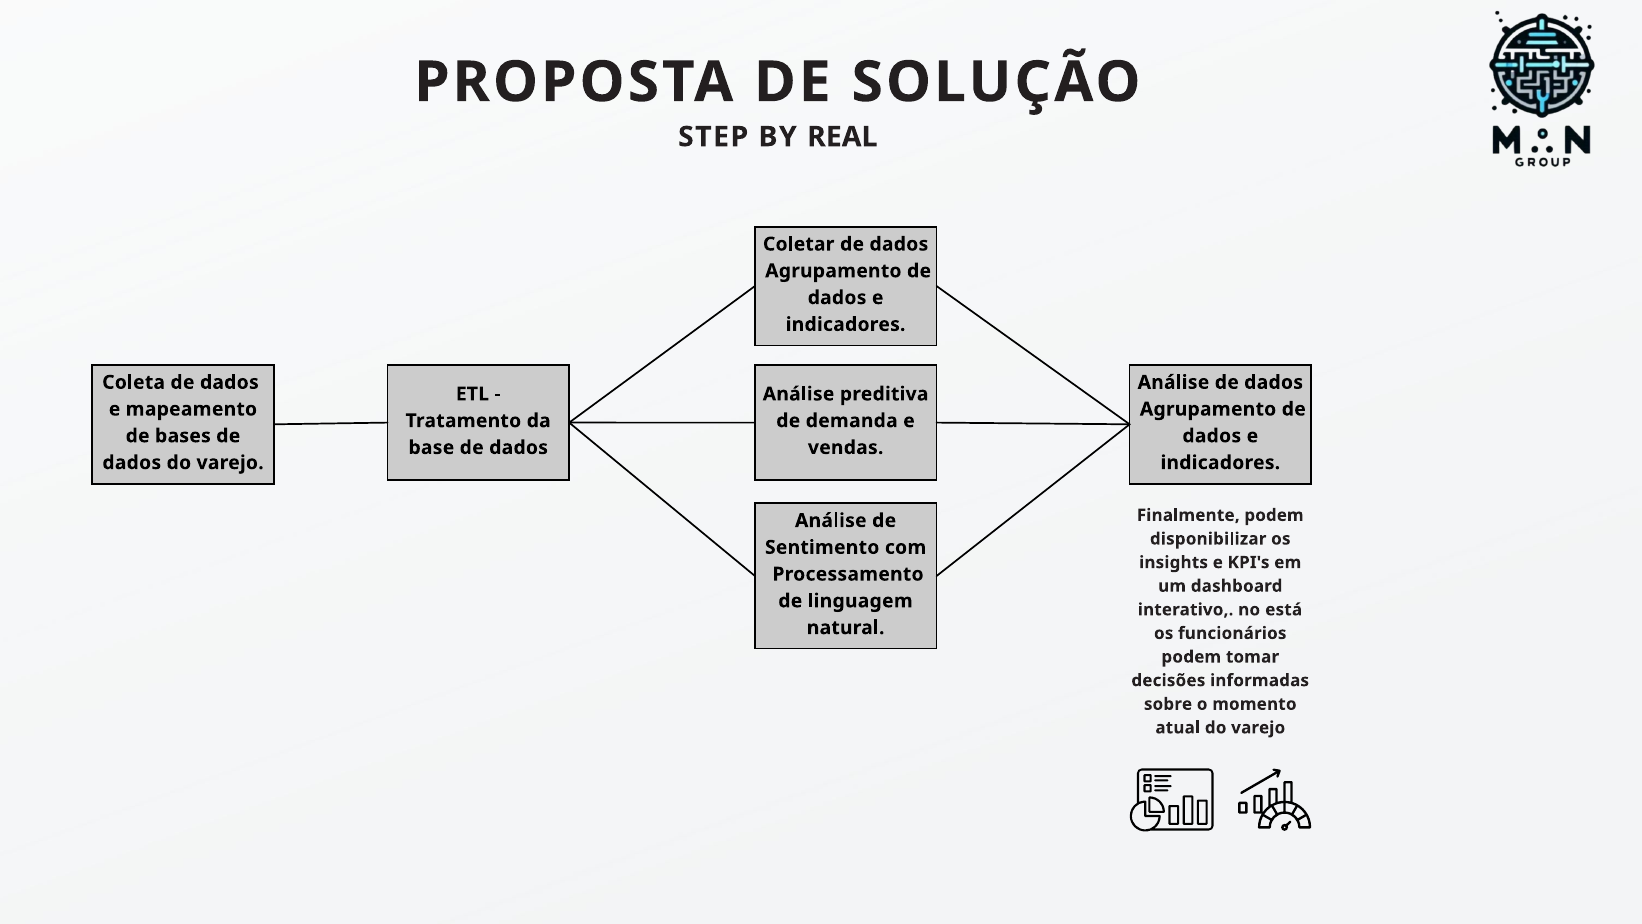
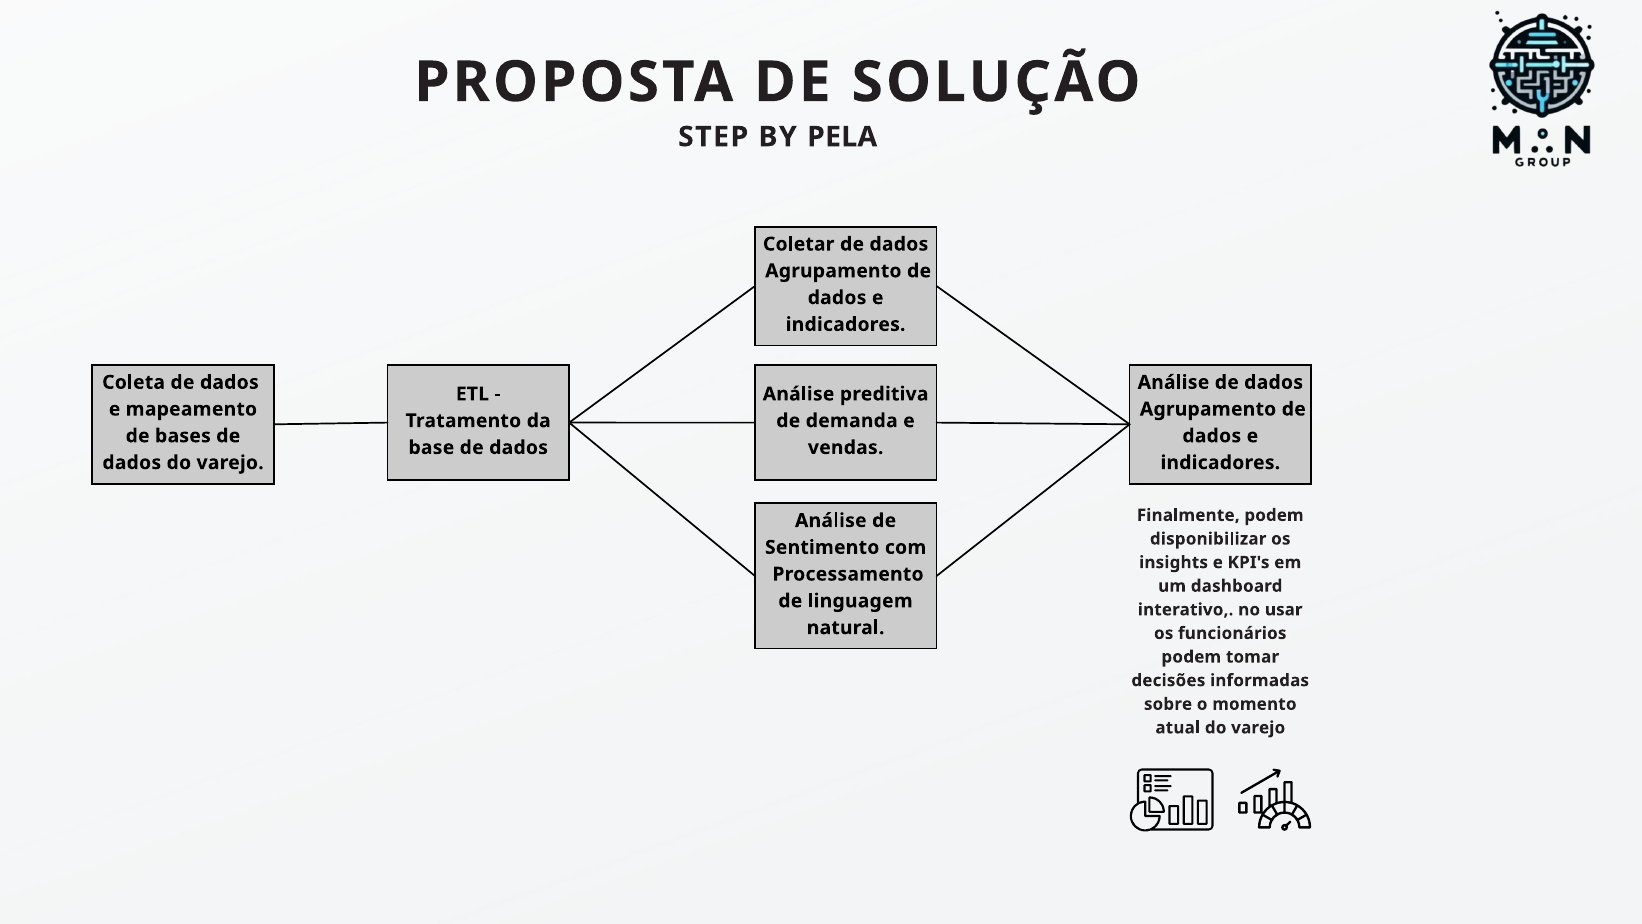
REAL: REAL -> PELA
está: está -> usar
